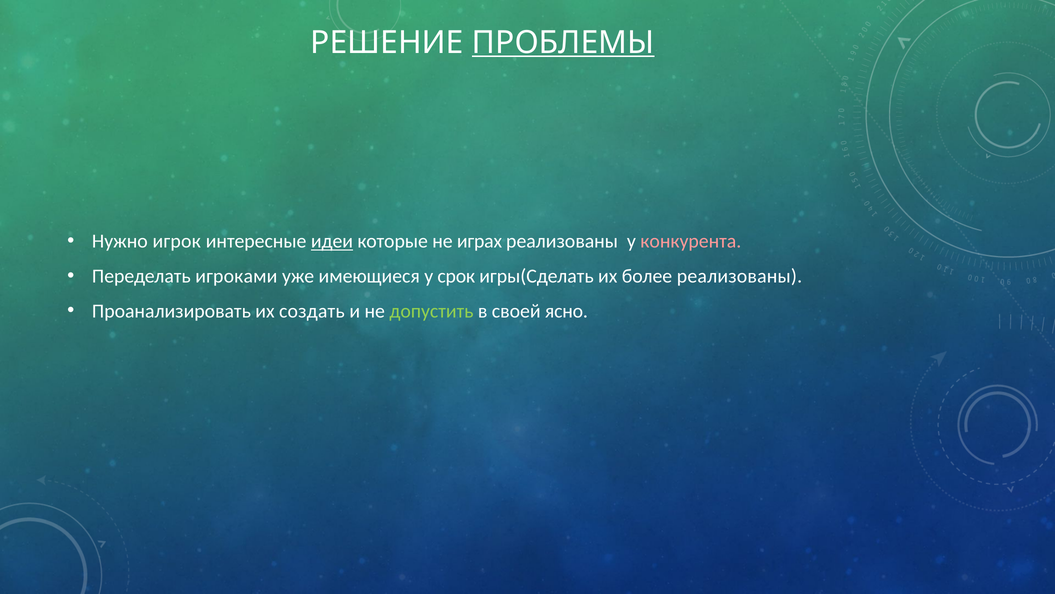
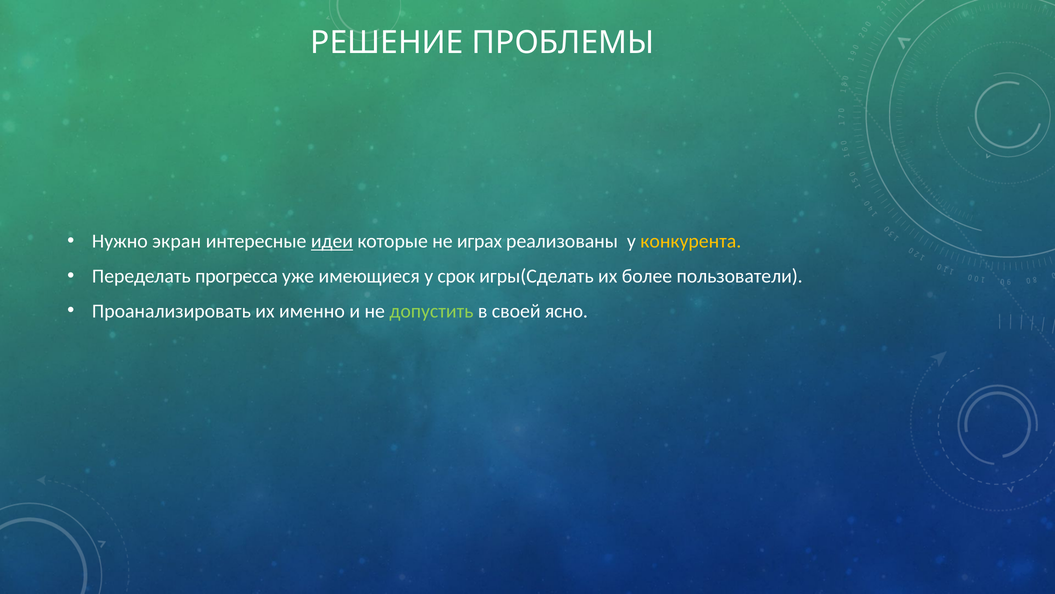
ПРОБЛЕМЫ underline: present -> none
игрок: игрок -> экран
конкурента colour: pink -> yellow
игроками: игроками -> прогресса
более реализованы: реализованы -> пользователи
создать: создать -> именно
